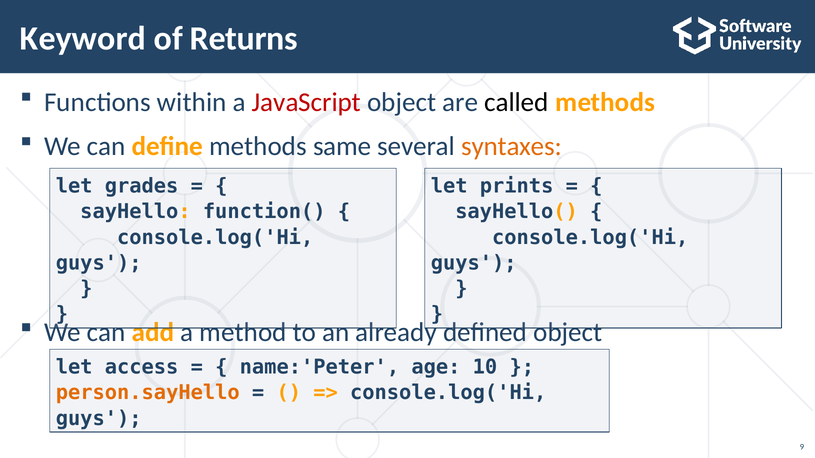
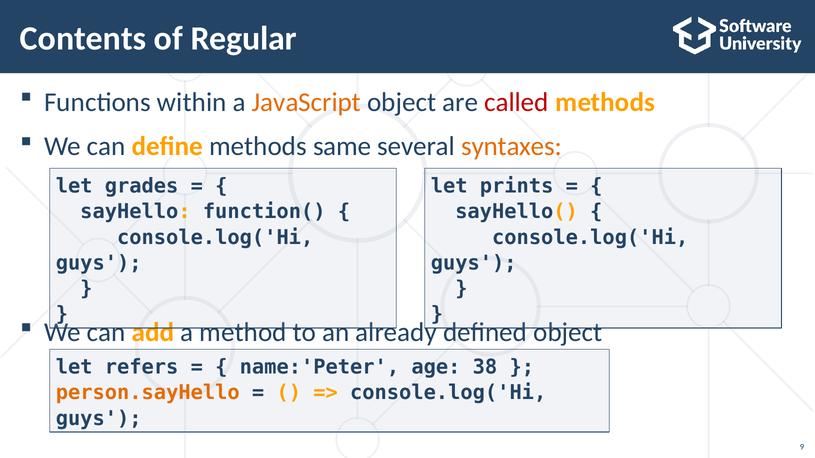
Keyword: Keyword -> Contents
Returns: Returns -> Regular
JavaScript colour: red -> orange
called colour: black -> red
access: access -> refers
10: 10 -> 38
